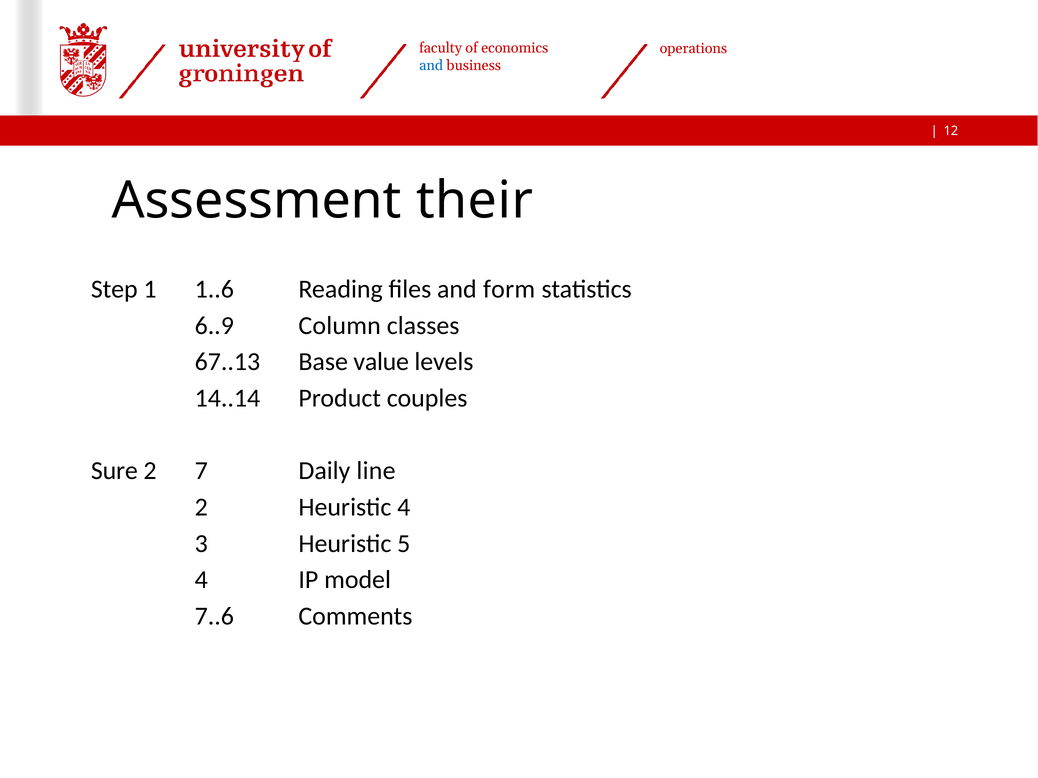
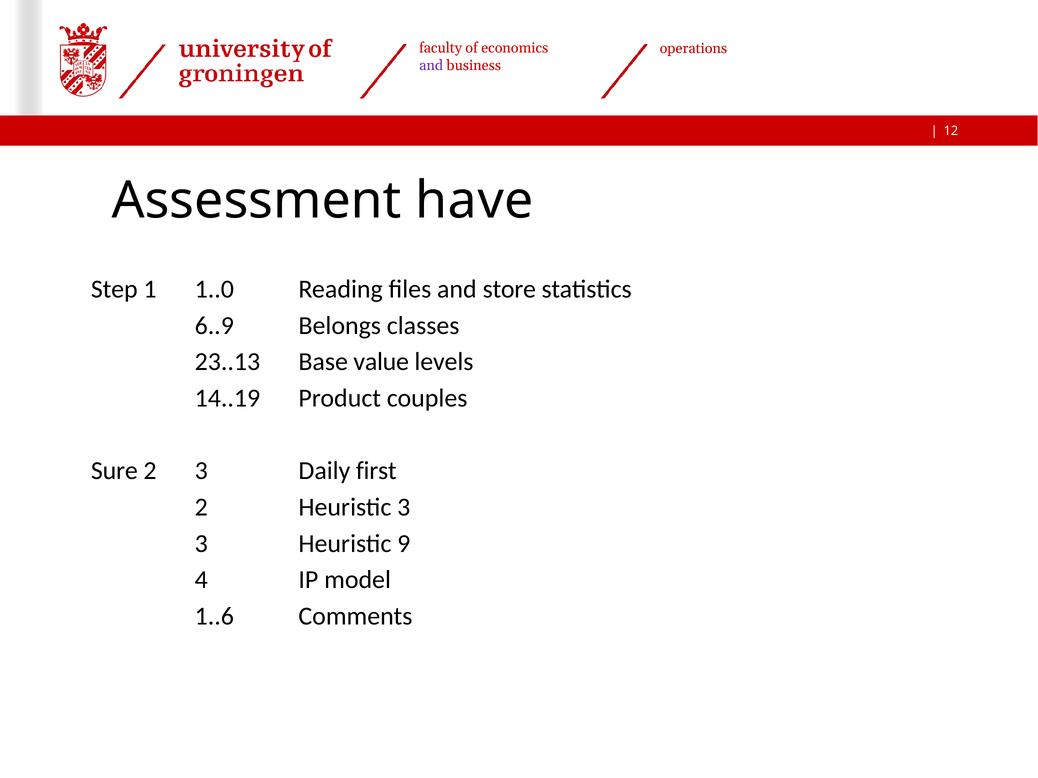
and at (431, 66) colour: blue -> purple
their: their -> have
1..6: 1..6 -> 1..0
form: form -> store
Column: Column -> Belongs
67..13: 67..13 -> 23..13
14..14: 14..14 -> 14..19
2 7: 7 -> 3
line: line -> first
Heuristic 4: 4 -> 3
5: 5 -> 9
7..6: 7..6 -> 1..6
